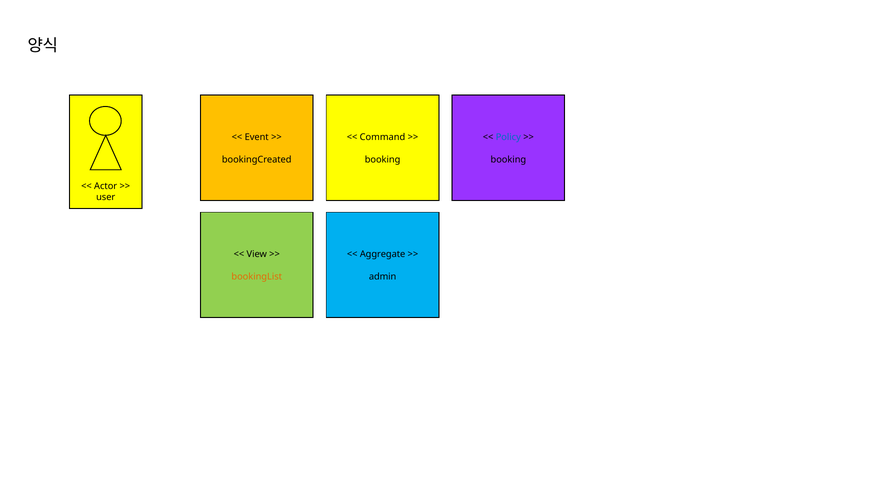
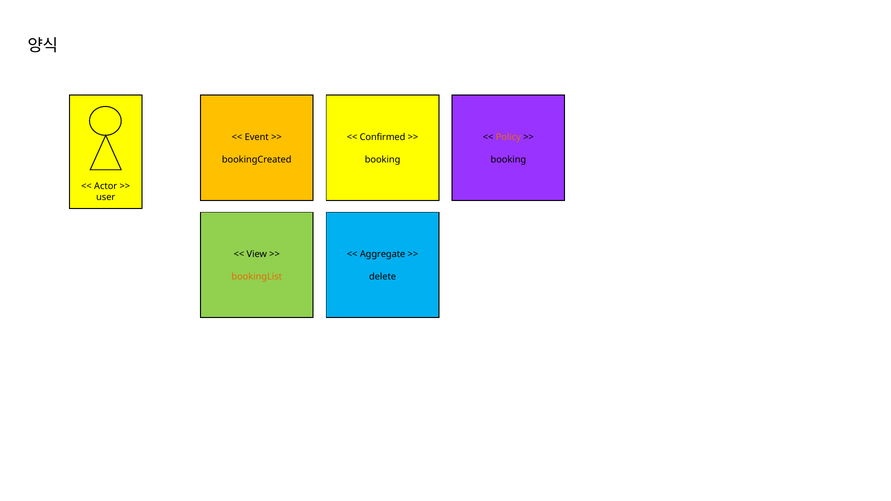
Command: Command -> Confirmed
Policy colour: blue -> orange
admin: admin -> delete
